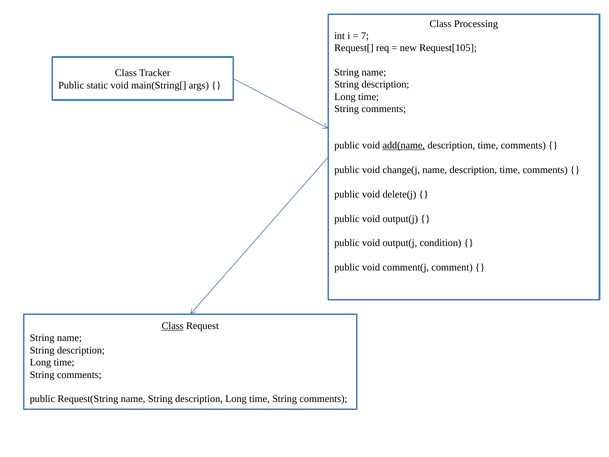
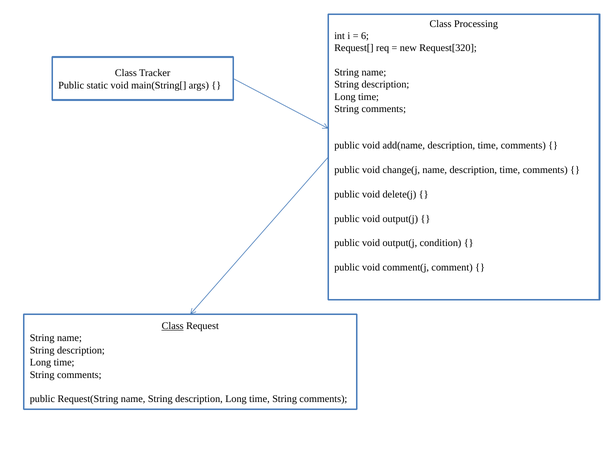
7: 7 -> 6
Request[105: Request[105 -> Request[320
add(name underline: present -> none
